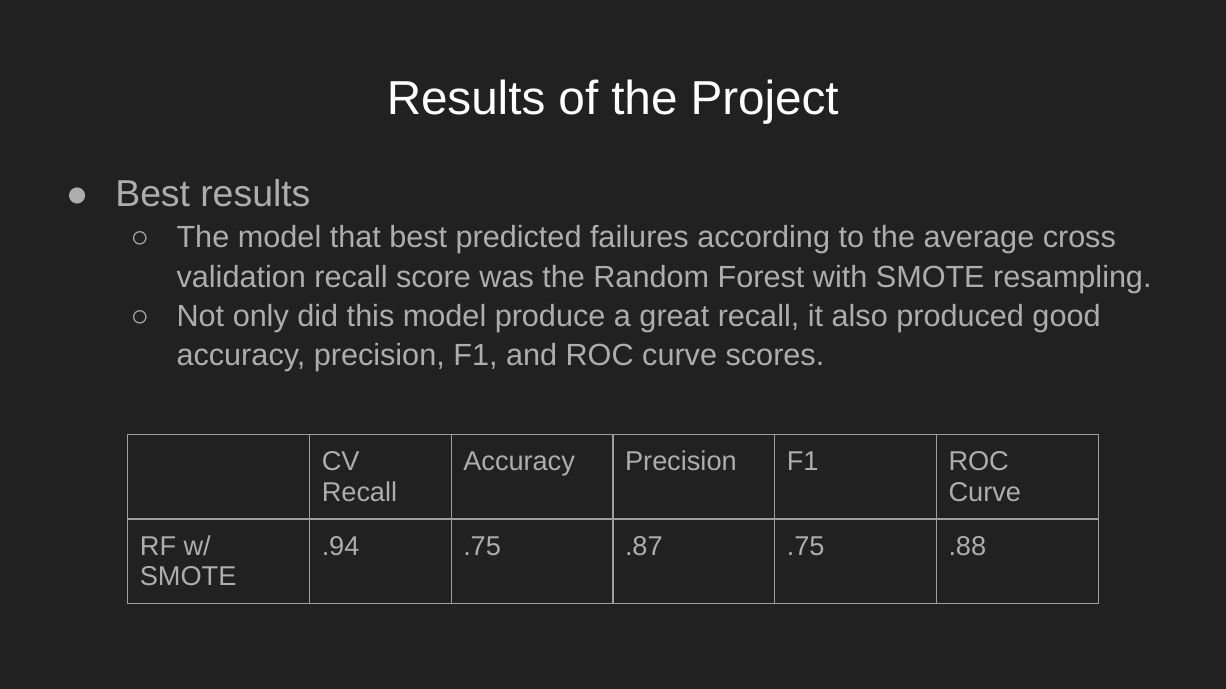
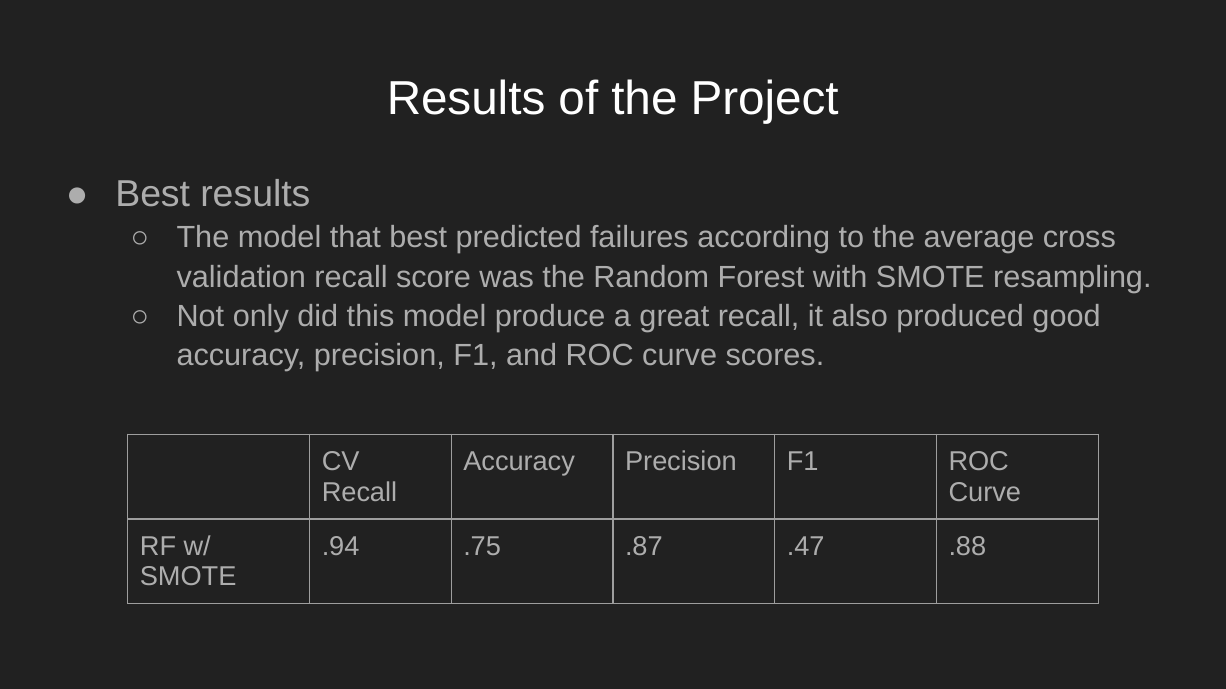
.87 .75: .75 -> .47
